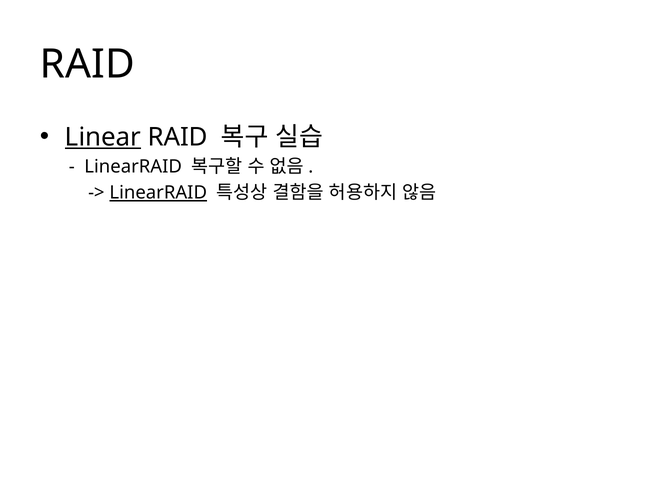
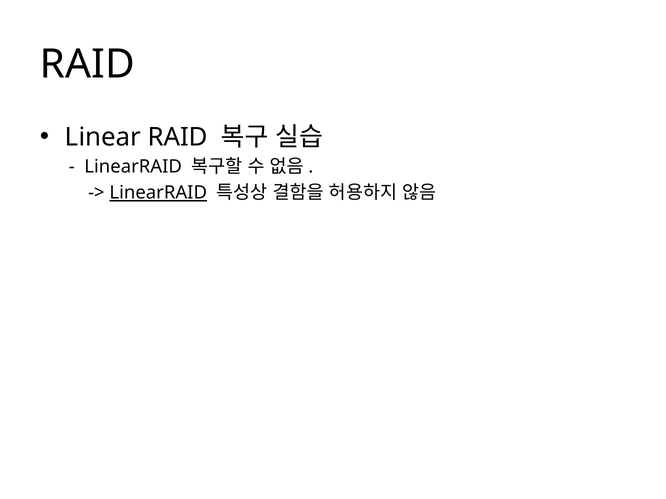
Linear underline: present -> none
